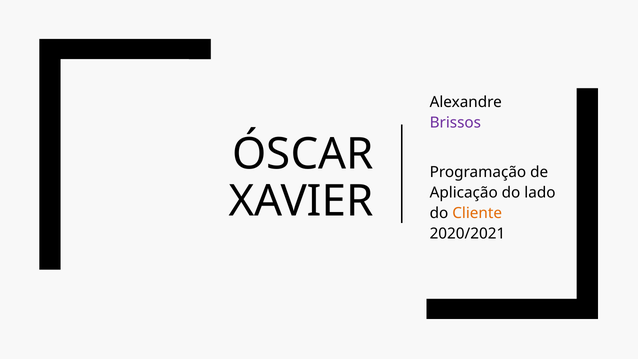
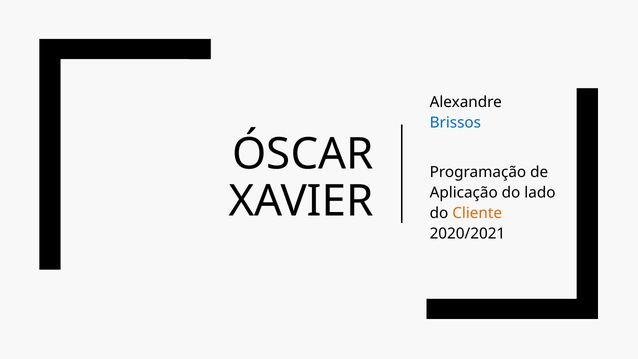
Brissos colour: purple -> blue
